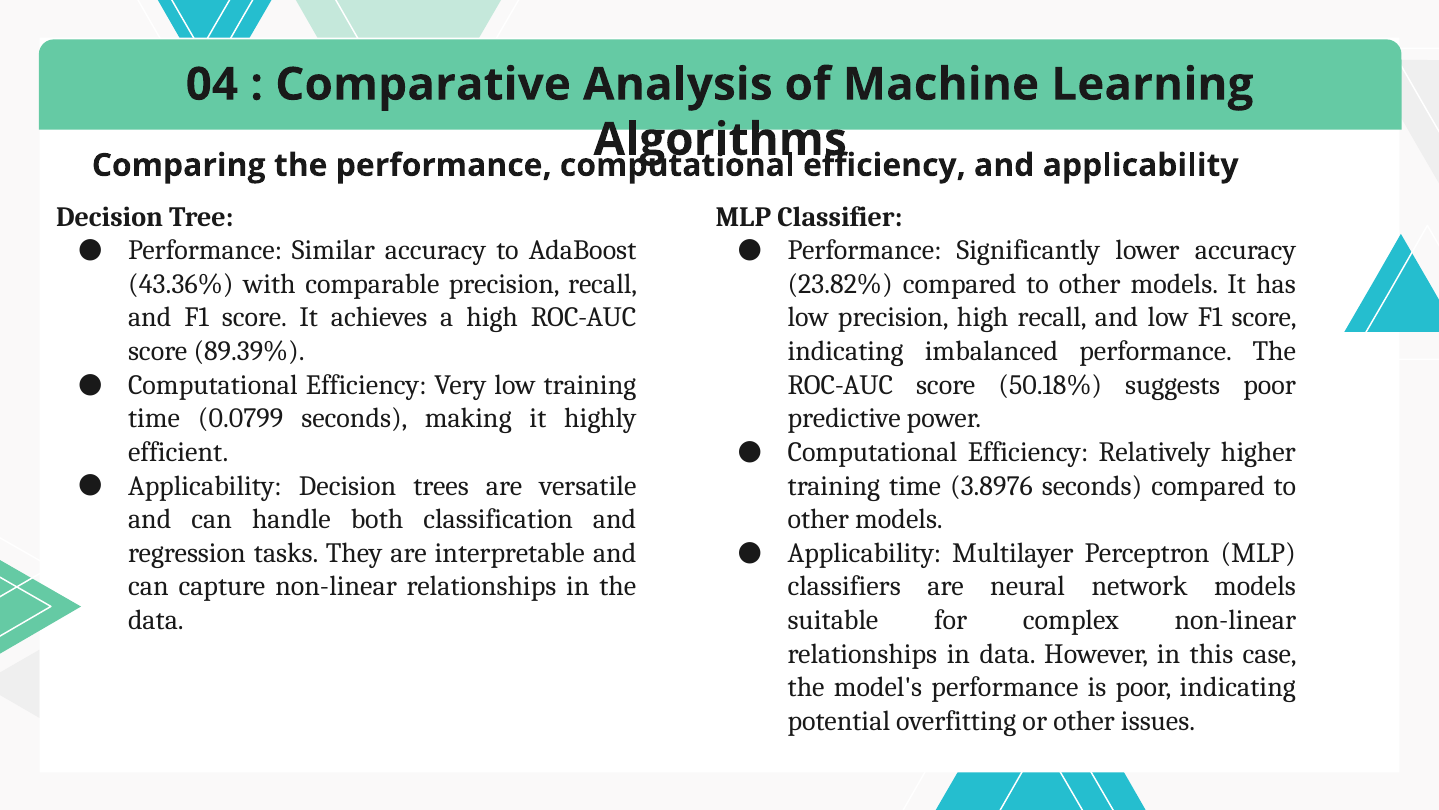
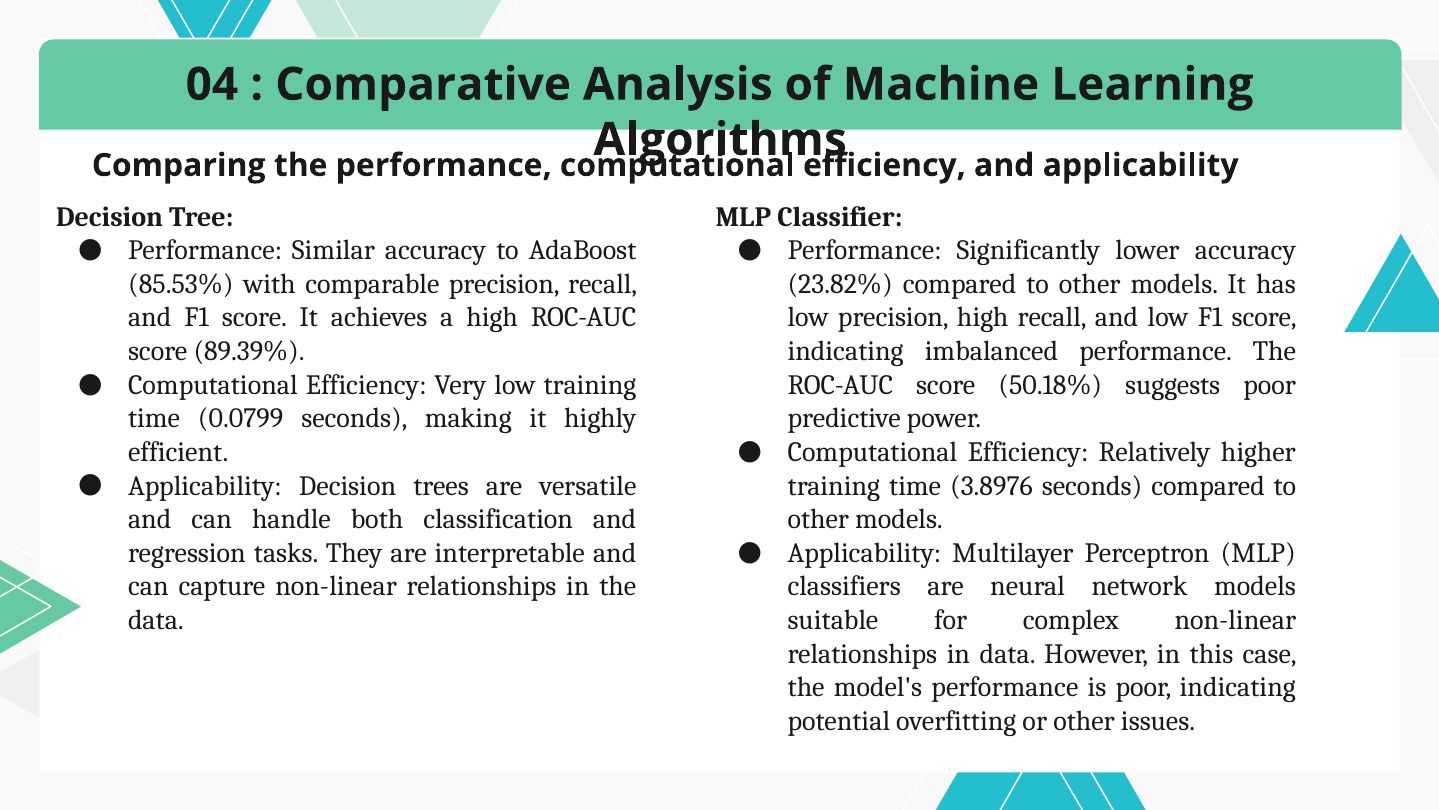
43.36%: 43.36% -> 85.53%
